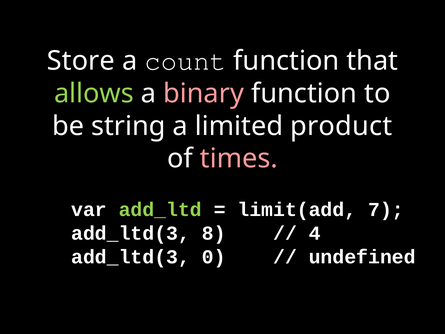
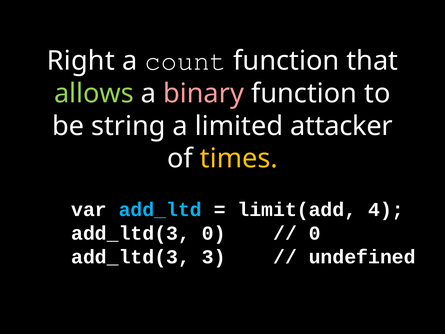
Store: Store -> Right
product: product -> attacker
times colour: pink -> yellow
add_ltd colour: light green -> light blue
7: 7 -> 4
add_ltd(3 8: 8 -> 0
4 at (315, 233): 4 -> 0
0: 0 -> 3
